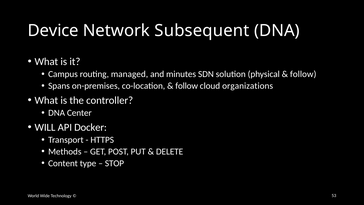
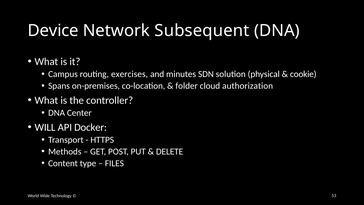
managed: managed -> exercises
follow at (303, 74): follow -> cookie
follow at (187, 86): follow -> folder
organizations: organizations -> authorization
STOP: STOP -> FILES
